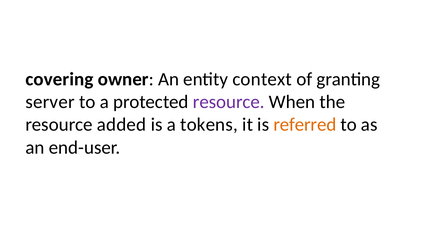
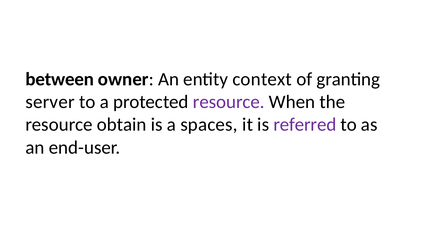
covering: covering -> between
added: added -> obtain
tokens: tokens -> spaces
referred colour: orange -> purple
